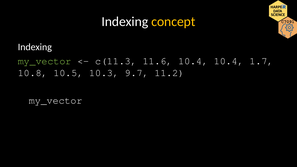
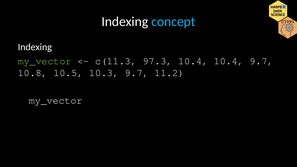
concept colour: yellow -> light blue
11.6: 11.6 -> 97.3
10.4 1.7: 1.7 -> 9.7
